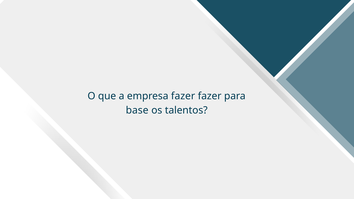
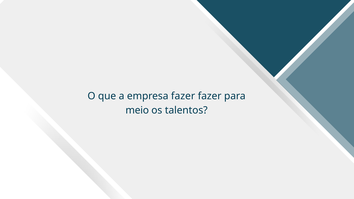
base: base -> meio
